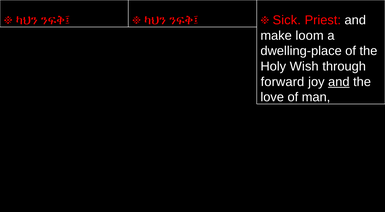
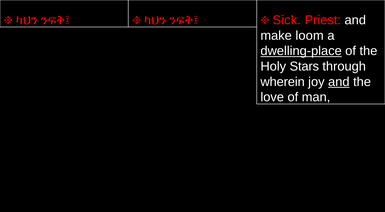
dwelling-place underline: none -> present
Wish: Wish -> Stars
forward: forward -> wherein
